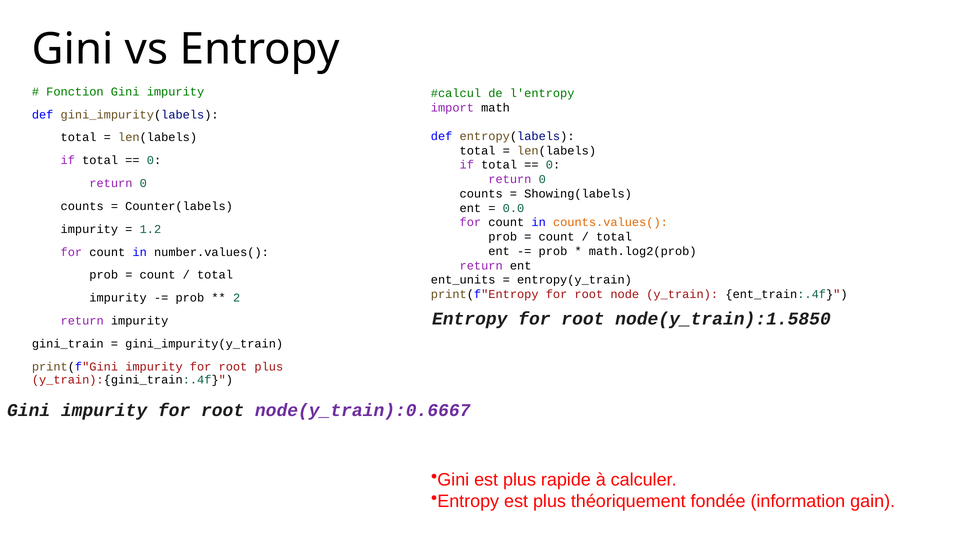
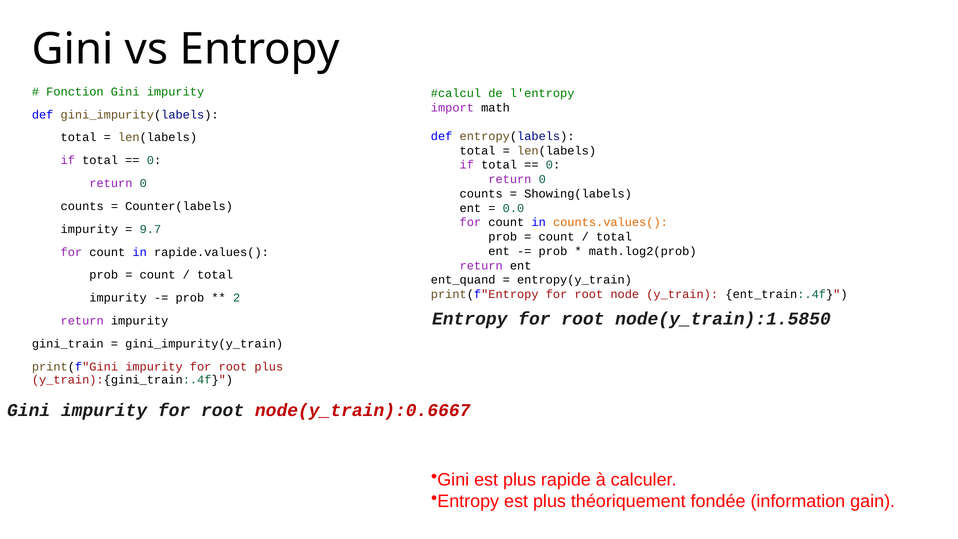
1.2: 1.2 -> 9.7
number.values(: number.values( -> rapide.values(
ent_units: ent_units -> ent_quand
node(y_train):0.6667 colour: purple -> red
